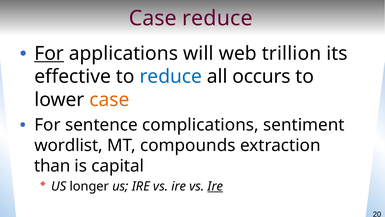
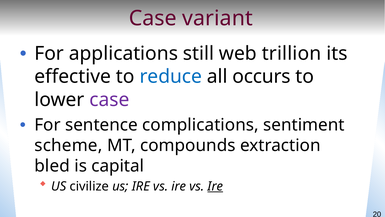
Case reduce: reduce -> variant
For at (49, 53) underline: present -> none
will: will -> still
case at (109, 100) colour: orange -> purple
wordlist: wordlist -> scheme
than: than -> bled
longer: longer -> civilize
